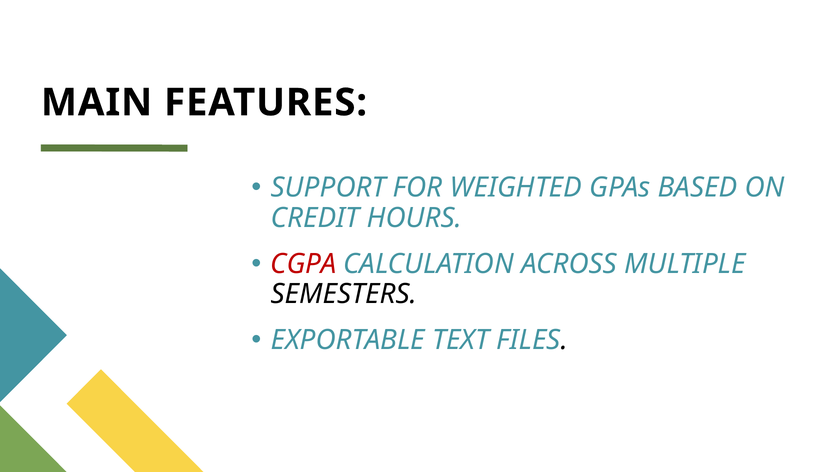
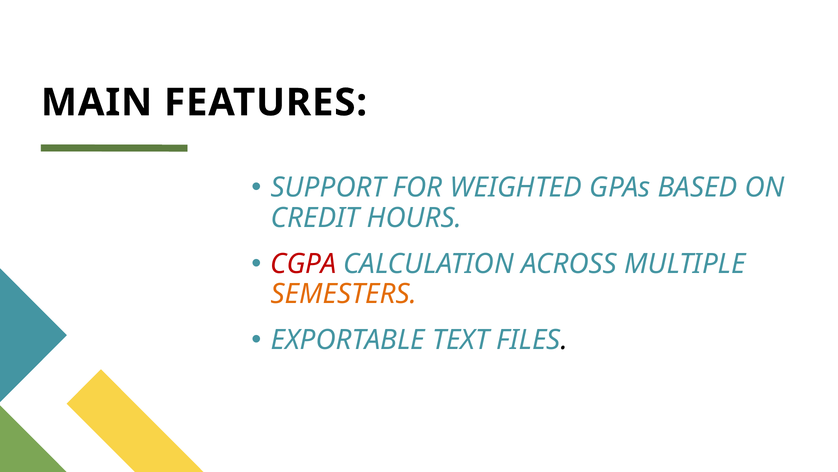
SEMESTERS colour: black -> orange
